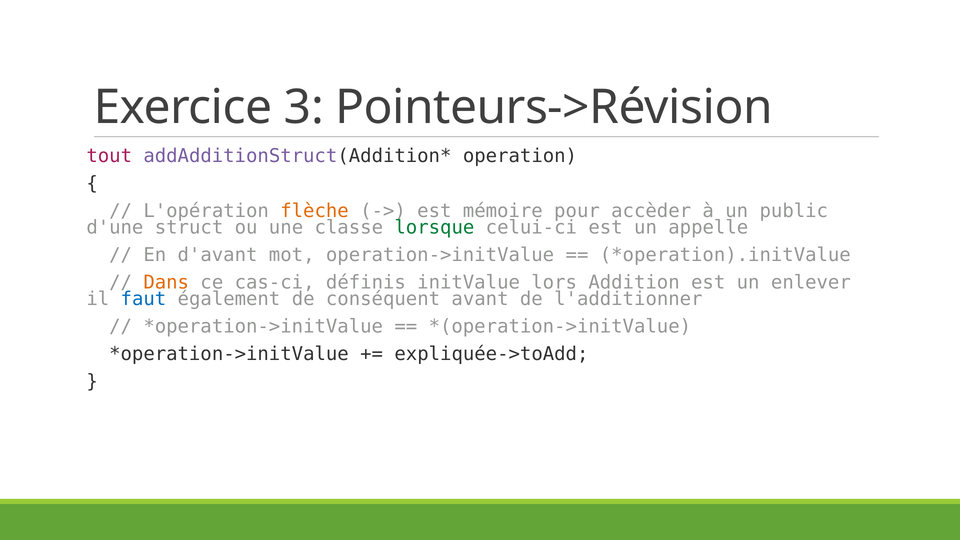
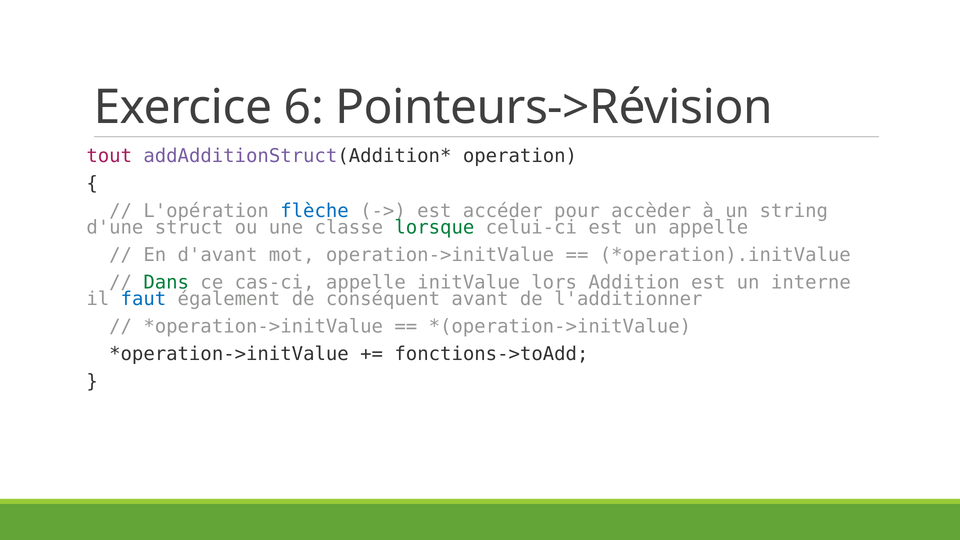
3: 3 -> 6
flèche colour: orange -> blue
mémoire: mémoire -> accéder
public: public -> string
Dans colour: orange -> green
cas-ci définis: définis -> appelle
enlever: enlever -> interne
expliquée->toAdd: expliquée->toAdd -> fonctions->toAdd
